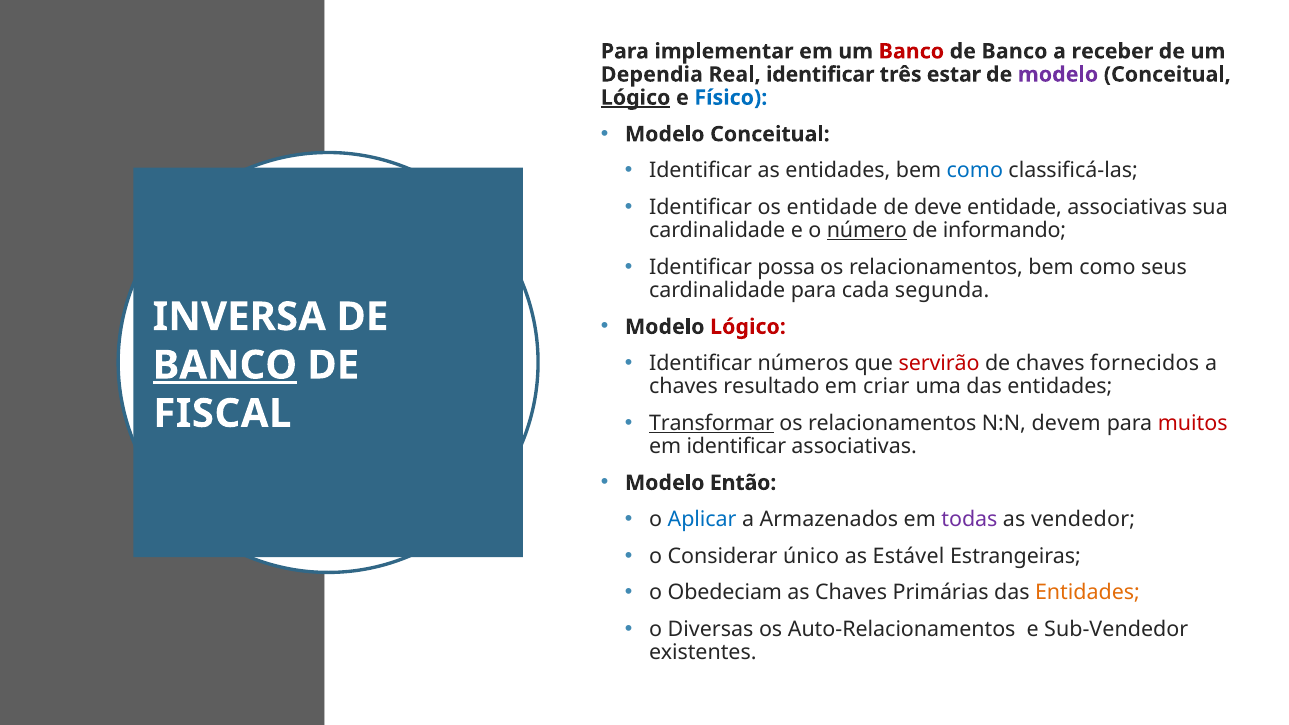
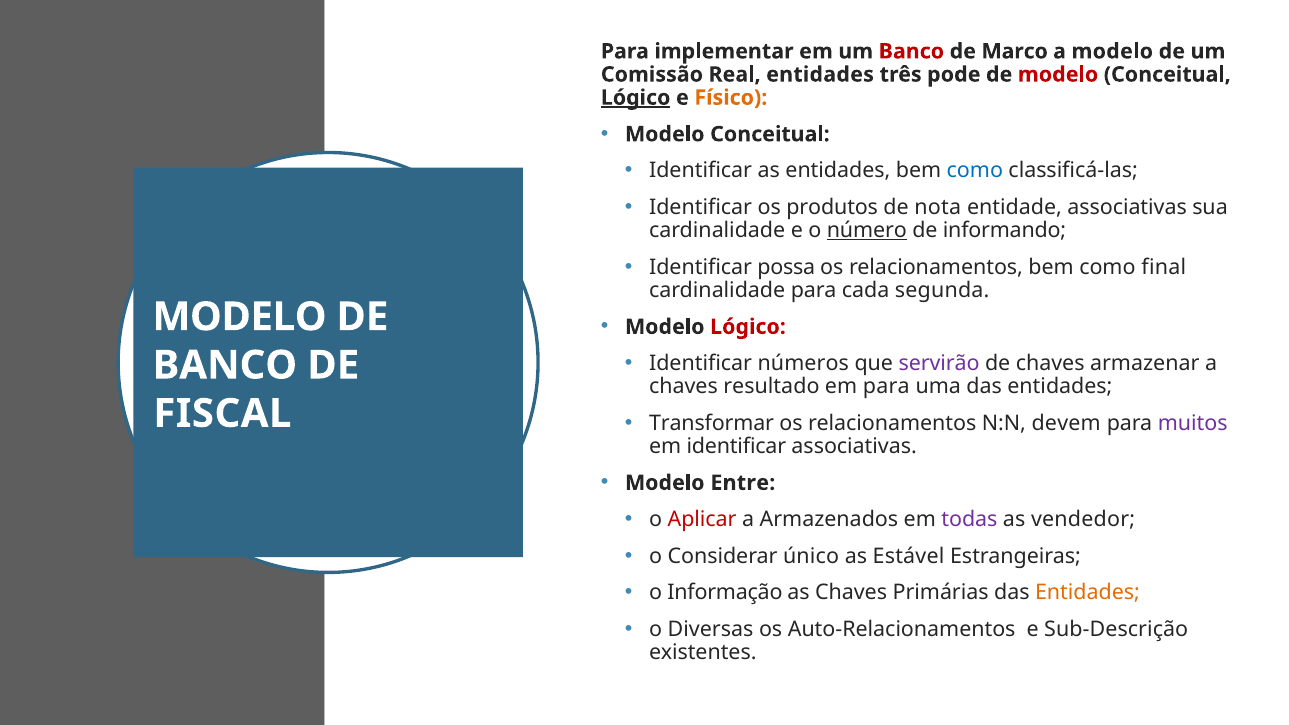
Banco at (1015, 51): Banco -> Marco
a receber: receber -> modelo
Dependia: Dependia -> Comissão
Real identificar: identificar -> entidades
estar: estar -> pode
modelo at (1058, 75) colour: purple -> red
Físico colour: blue -> orange
os entidade: entidade -> produtos
deve: deve -> nota
seus: seus -> final
INVERSA at (239, 317): INVERSA -> MODELO
servirão colour: red -> purple
fornecidos: fornecidos -> armazenar
BANCO at (225, 365) underline: present -> none
em criar: criar -> para
Transformar underline: present -> none
muitos colour: red -> purple
Então: Então -> Entre
Aplicar colour: blue -> red
Obedeciam: Obedeciam -> Informação
Sub-Vendedor: Sub-Vendedor -> Sub-Descrição
